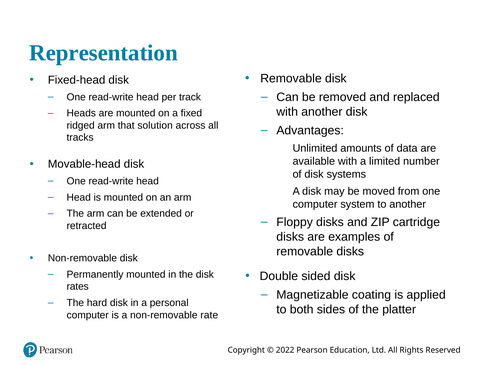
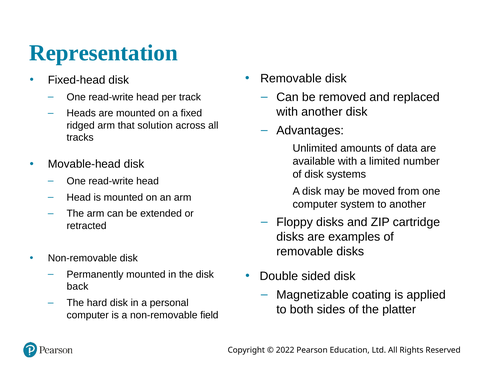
rates: rates -> back
rate: rate -> field
